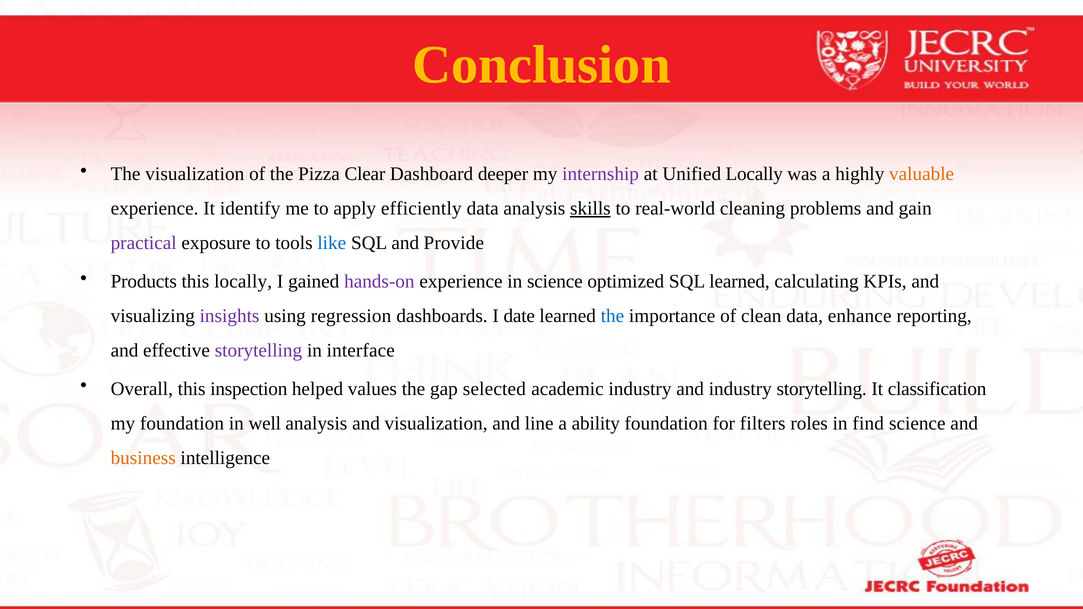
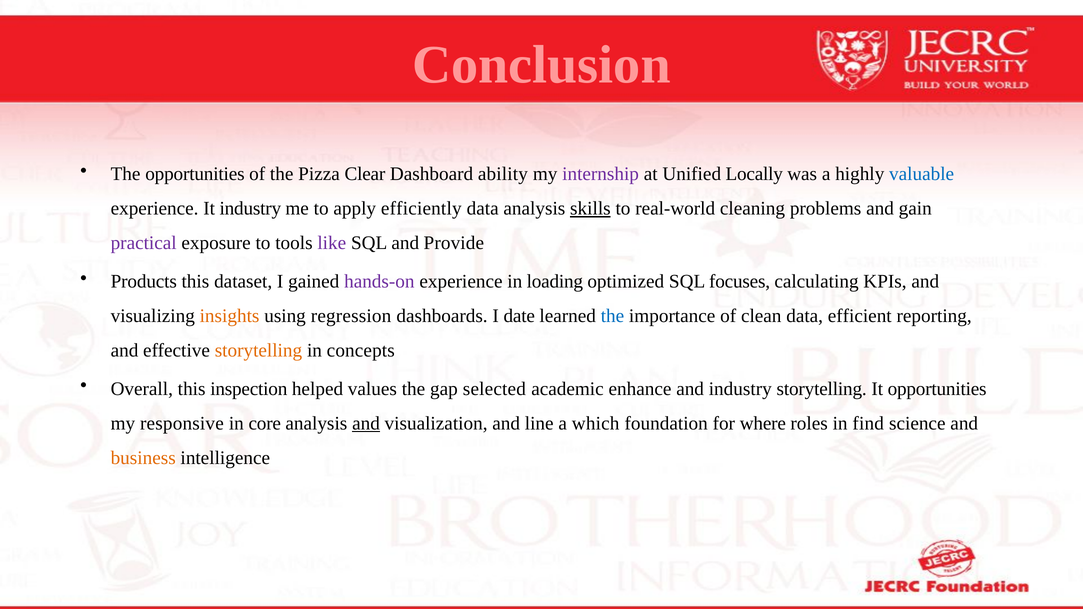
Conclusion colour: yellow -> pink
The visualization: visualization -> opportunities
deeper: deeper -> ability
valuable colour: orange -> blue
It identify: identify -> industry
like colour: blue -> purple
this locally: locally -> dataset
in science: science -> loading
SQL learned: learned -> focuses
insights colour: purple -> orange
enhance: enhance -> efficient
storytelling at (258, 350) colour: purple -> orange
interface: interface -> concepts
academic industry: industry -> enhance
It classification: classification -> opportunities
my foundation: foundation -> responsive
well: well -> core
and at (366, 423) underline: none -> present
ability: ability -> which
filters: filters -> where
